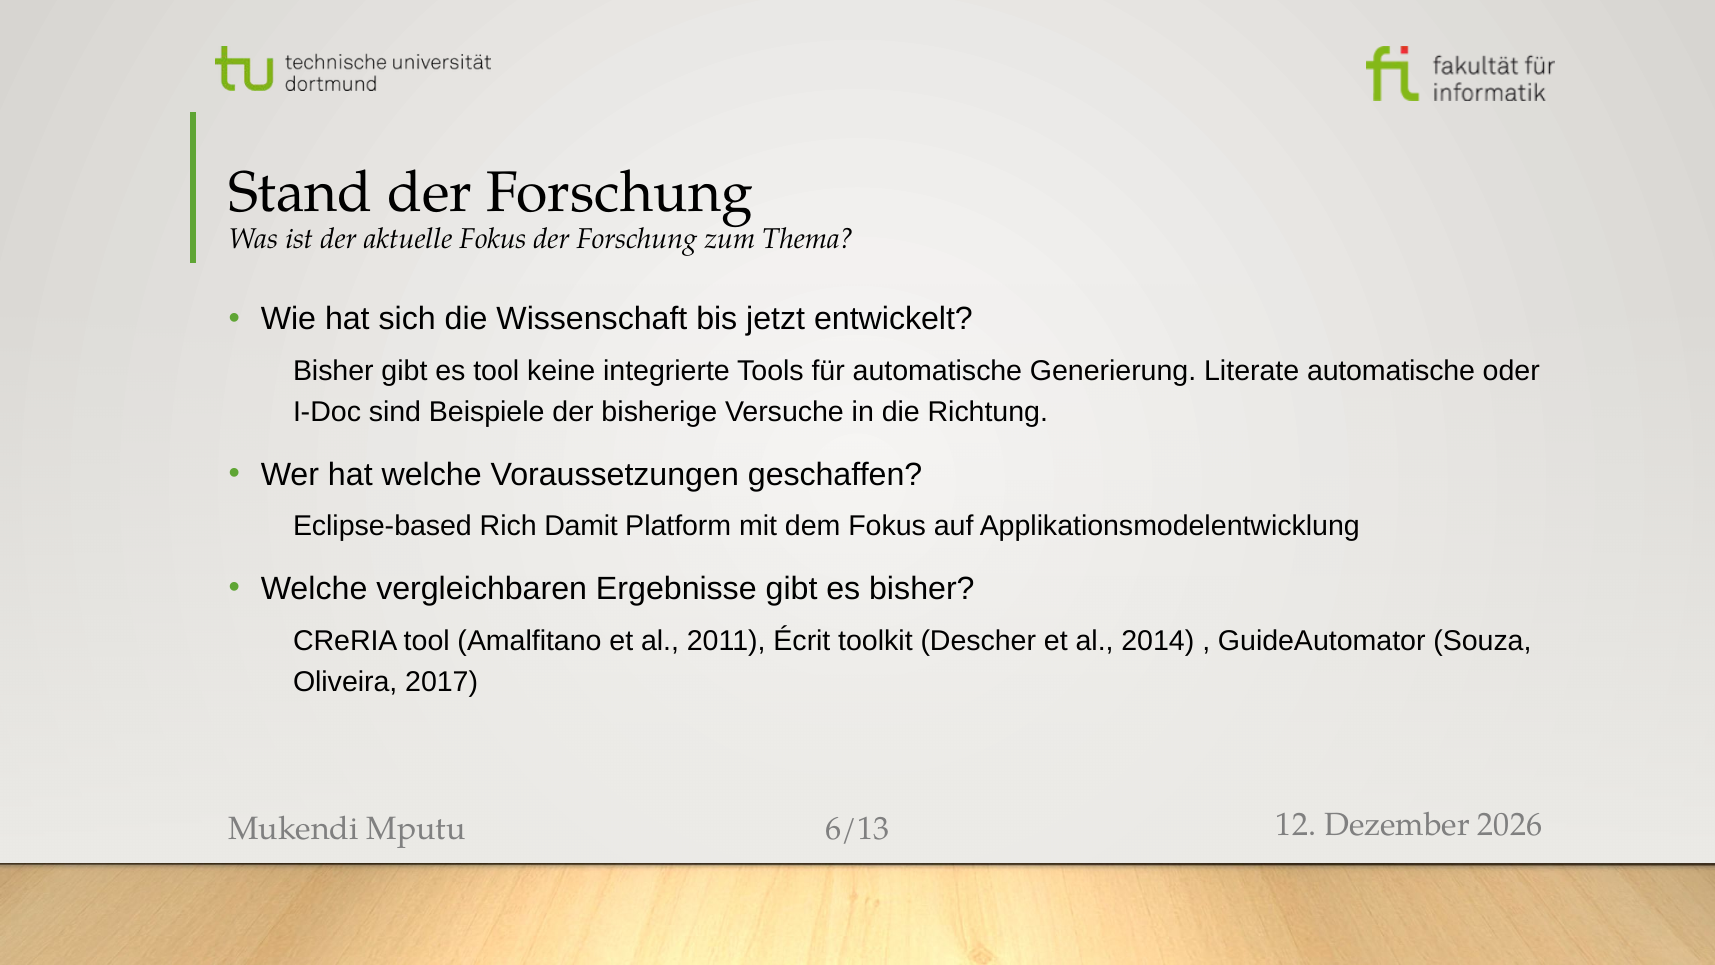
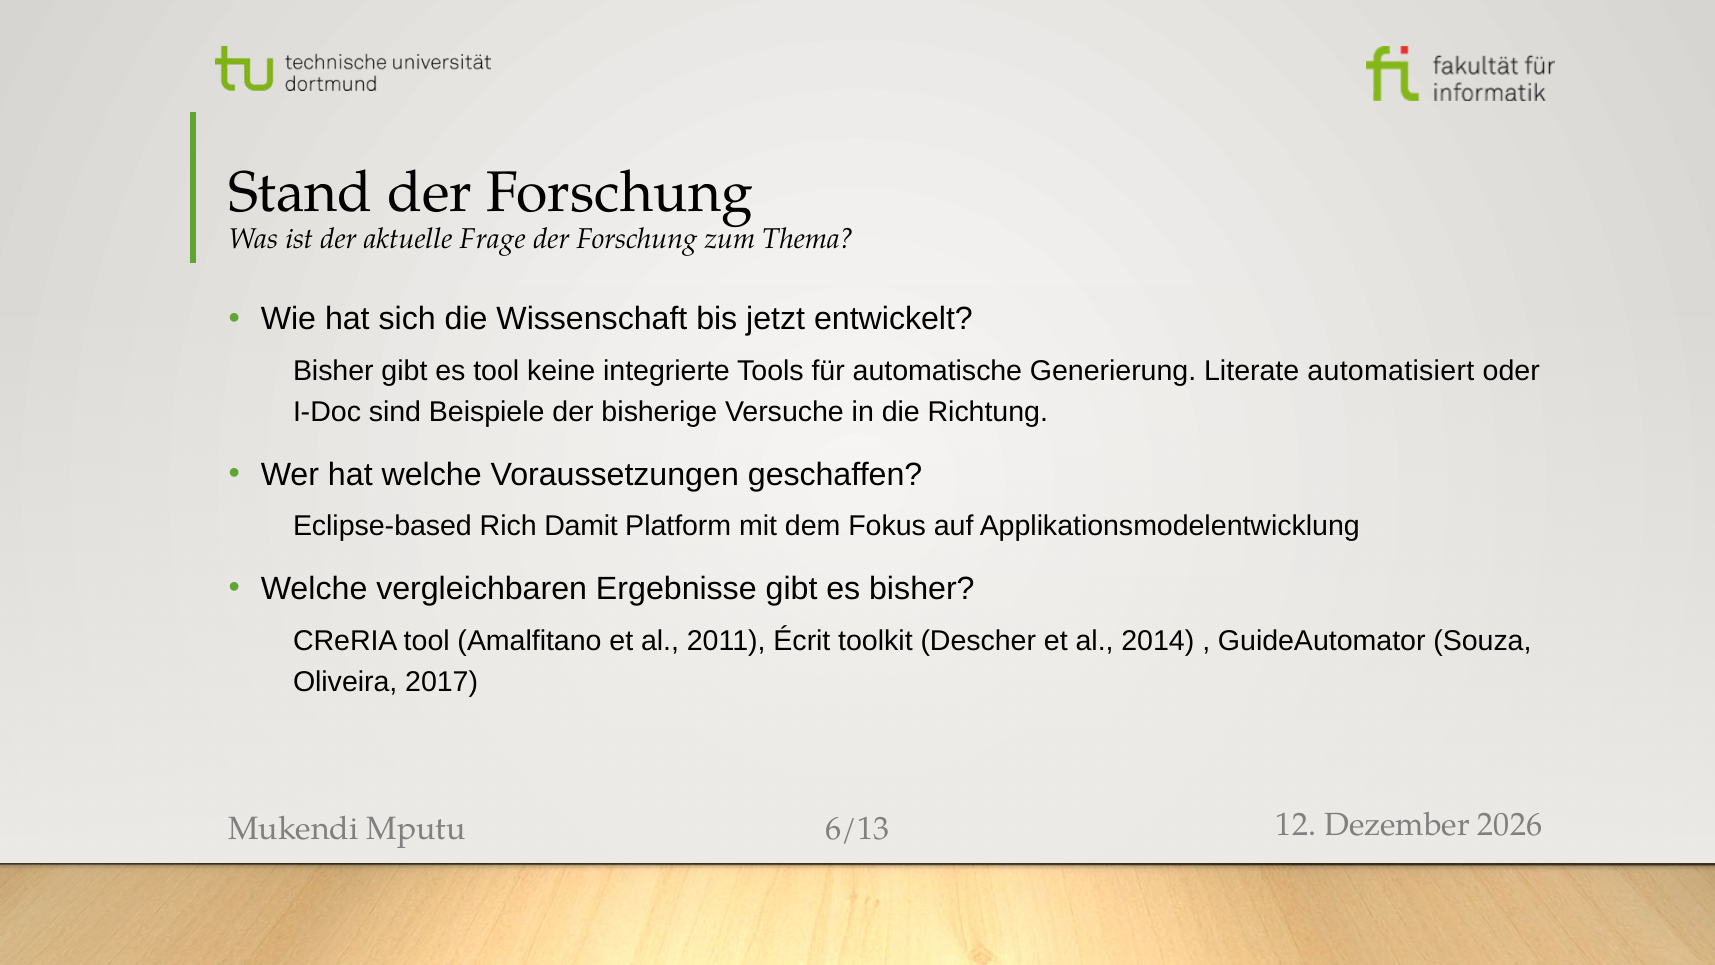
aktuelle Fokus: Fokus -> Frage
Literate automatische: automatische -> automatisiert
